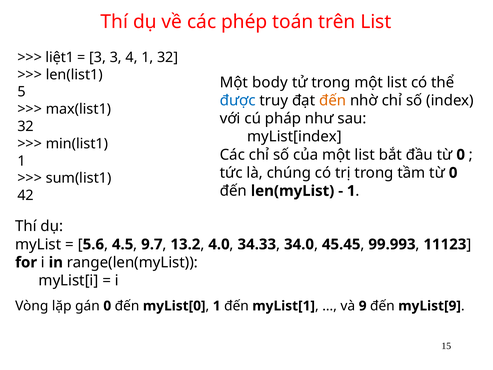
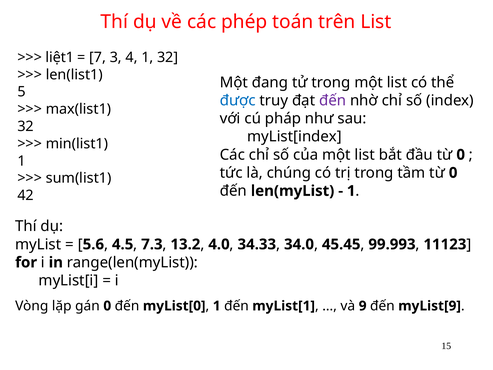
3 at (98, 57): 3 -> 7
body: body -> đang
đến at (333, 100) colour: orange -> purple
9.7: 9.7 -> 7.3
